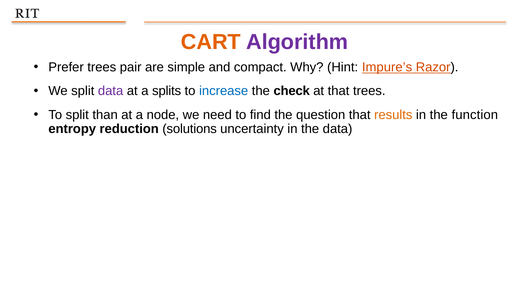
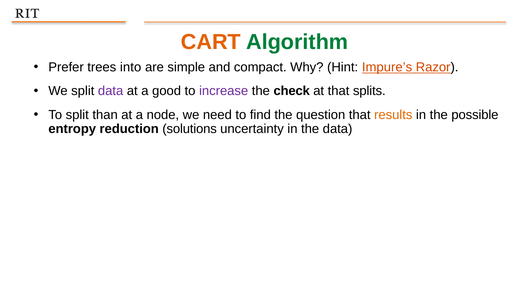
Algorithm colour: purple -> green
pair: pair -> into
splits: splits -> good
increase colour: blue -> purple
that trees: trees -> splits
function: function -> possible
